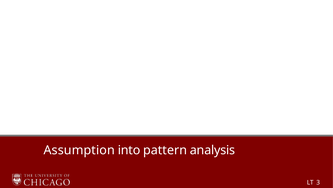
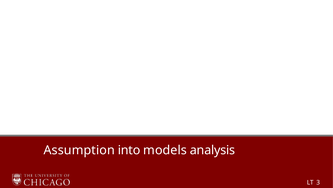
pattern: pattern -> models
